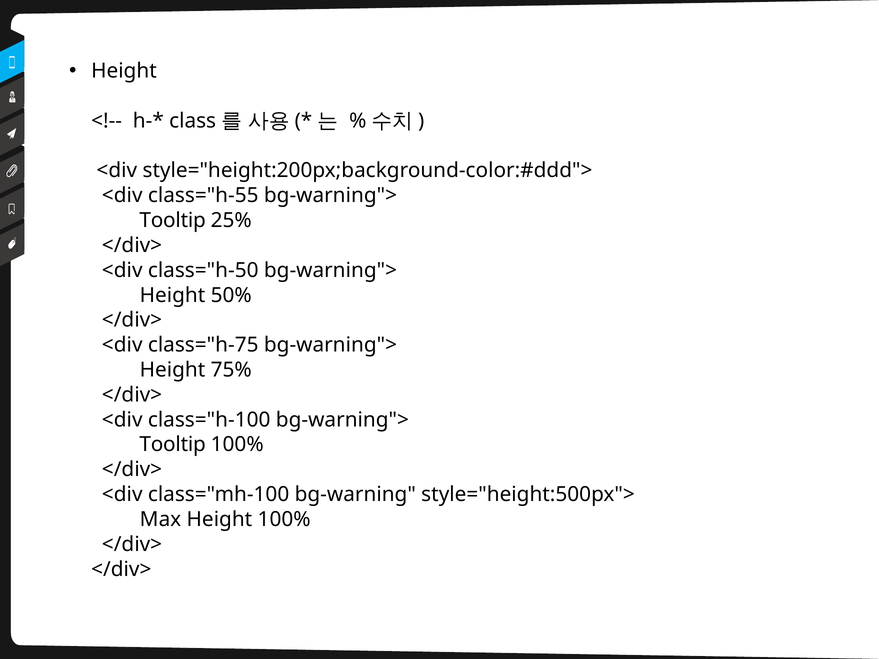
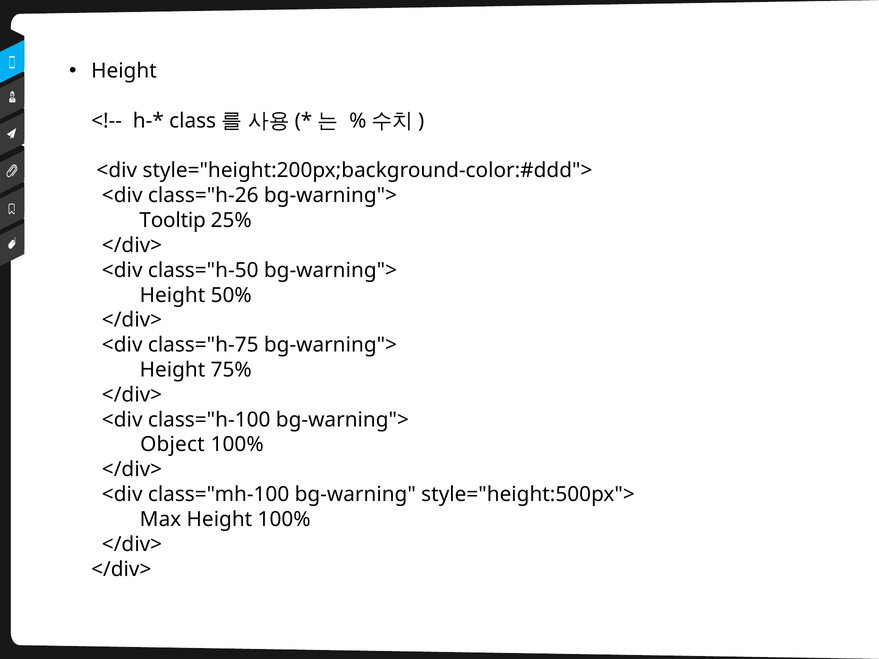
class="h-55: class="h-55 -> class="h-26
Tooltip at (173, 445): Tooltip -> Object
